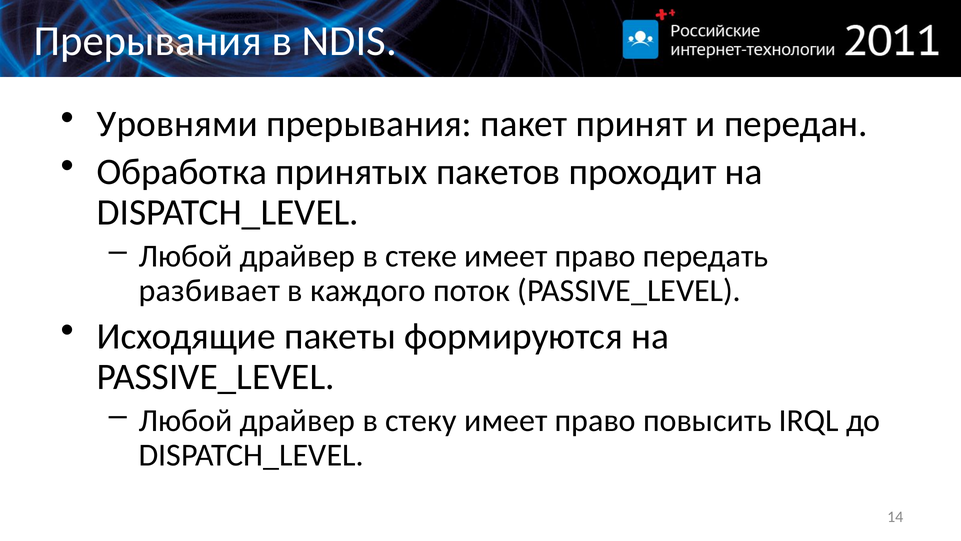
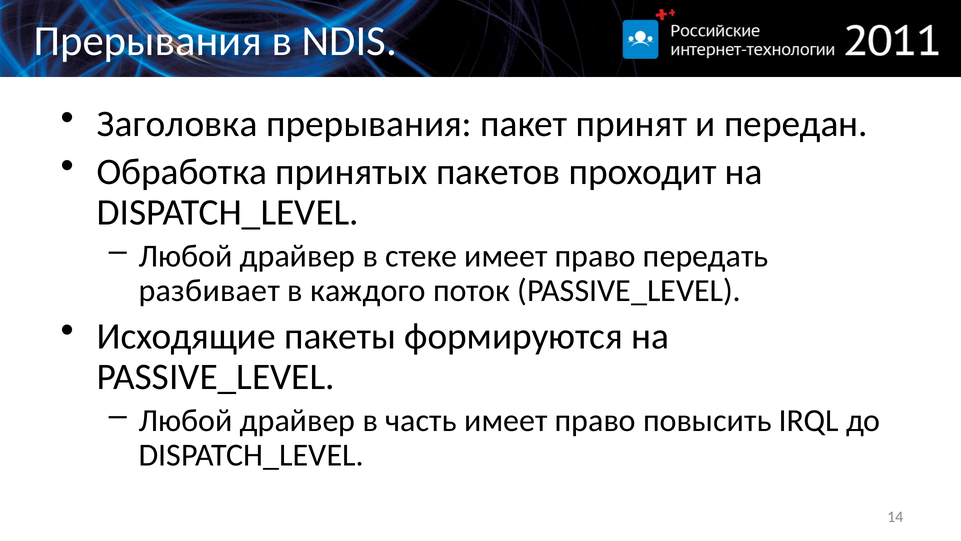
Уровнями: Уровнями -> Заголовка
стеку: стеку -> часть
